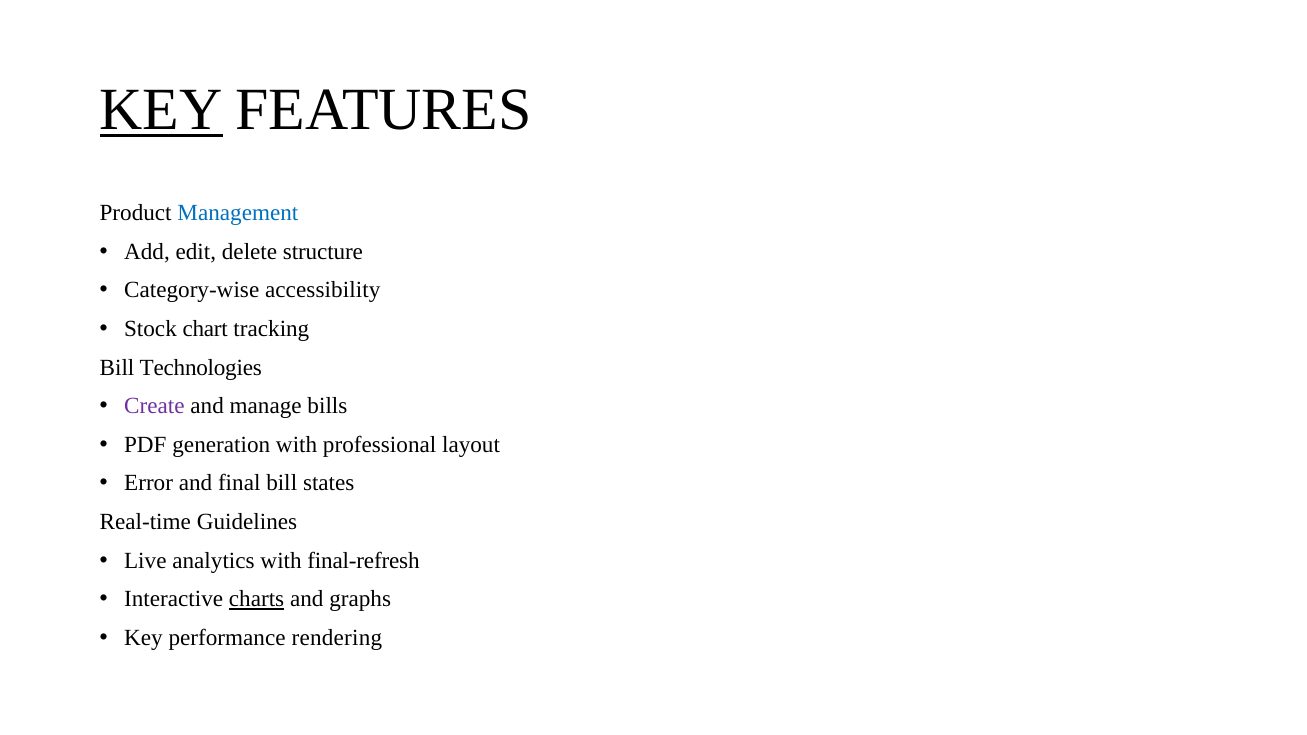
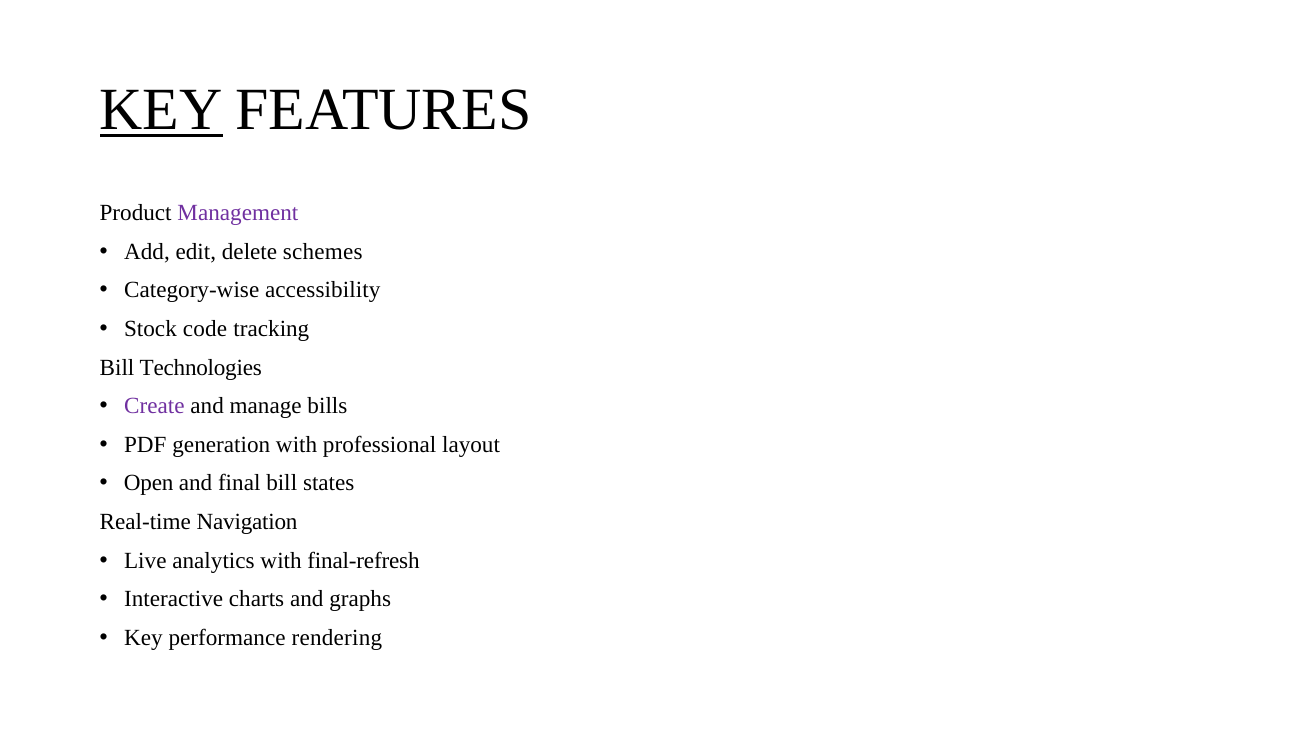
Management colour: blue -> purple
structure: structure -> schemes
chart: chart -> code
Error: Error -> Open
Guidelines: Guidelines -> Navigation
charts underline: present -> none
